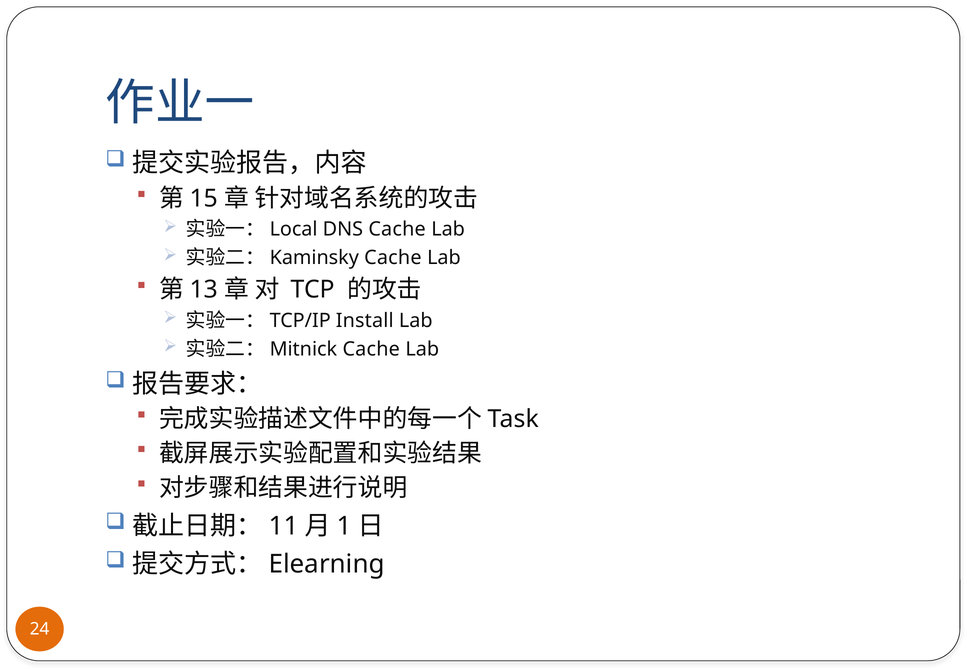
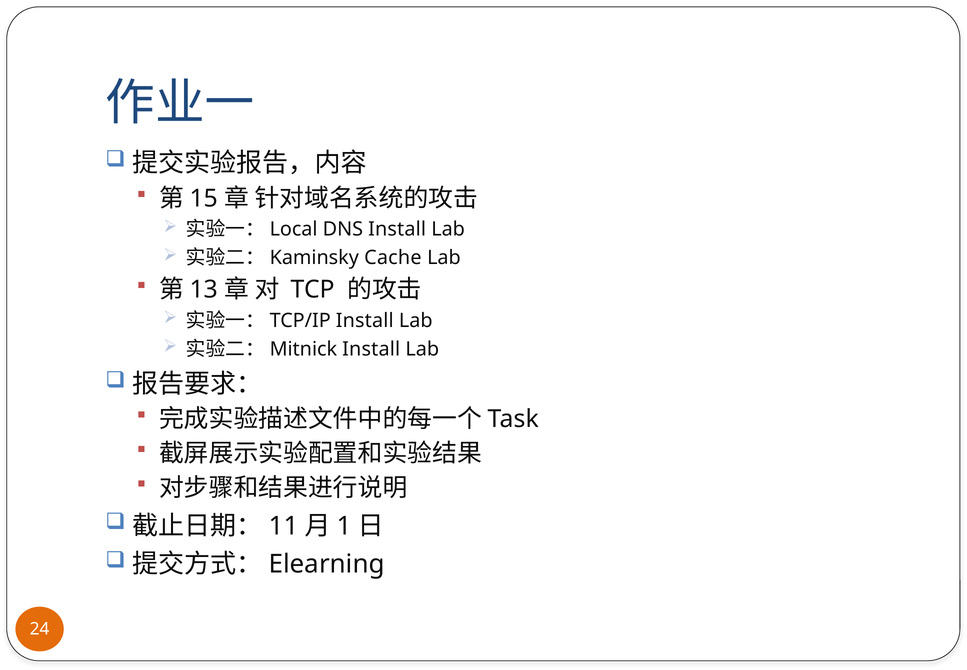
DNS Cache: Cache -> Install
Cache at (371, 349): Cache -> Install
